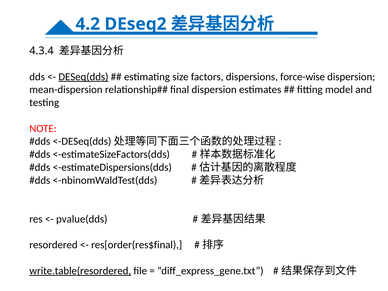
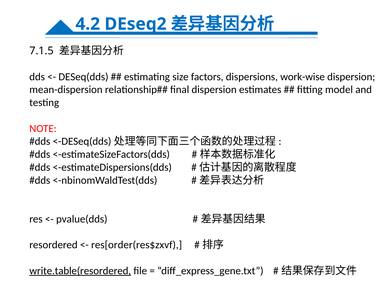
4.3.4: 4.3.4 -> 7.1.5
DESeq(dds underline: present -> none
force-wise: force-wise -> work-wise
res[order(res$final: res[order(res$final -> res[order(res$zxvf
